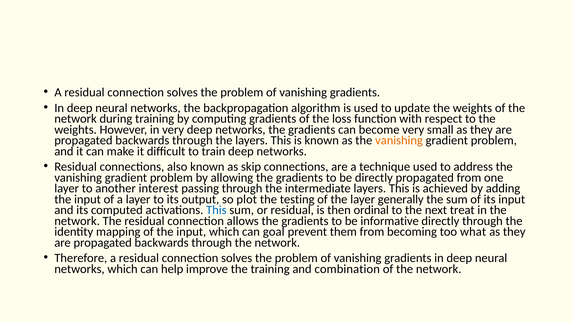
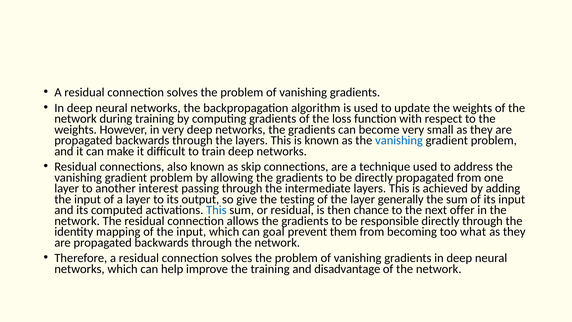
vanishing at (399, 140) colour: orange -> blue
plot: plot -> give
ordinal: ordinal -> chance
treat: treat -> offer
informative: informative -> responsible
combination: combination -> disadvantage
